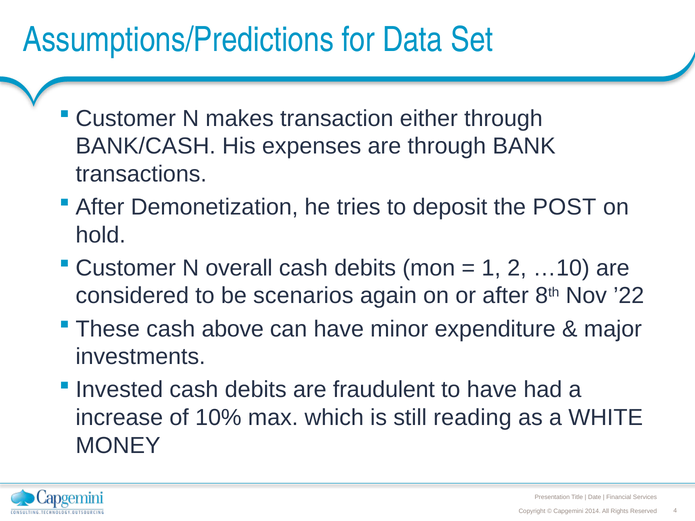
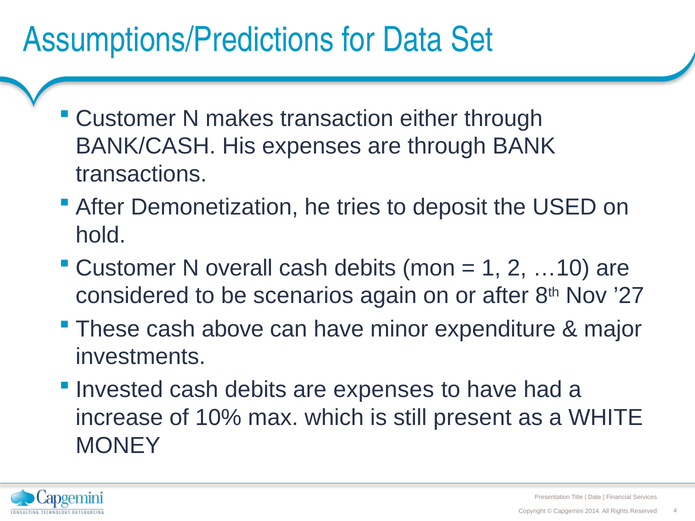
POST: POST -> USED
’22: ’22 -> ’27
are fraudulent: fraudulent -> expenses
reading: reading -> present
